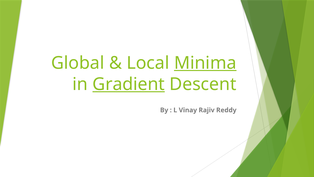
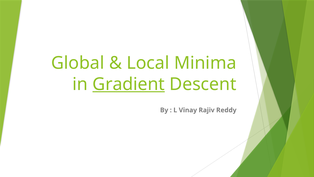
Minima underline: present -> none
